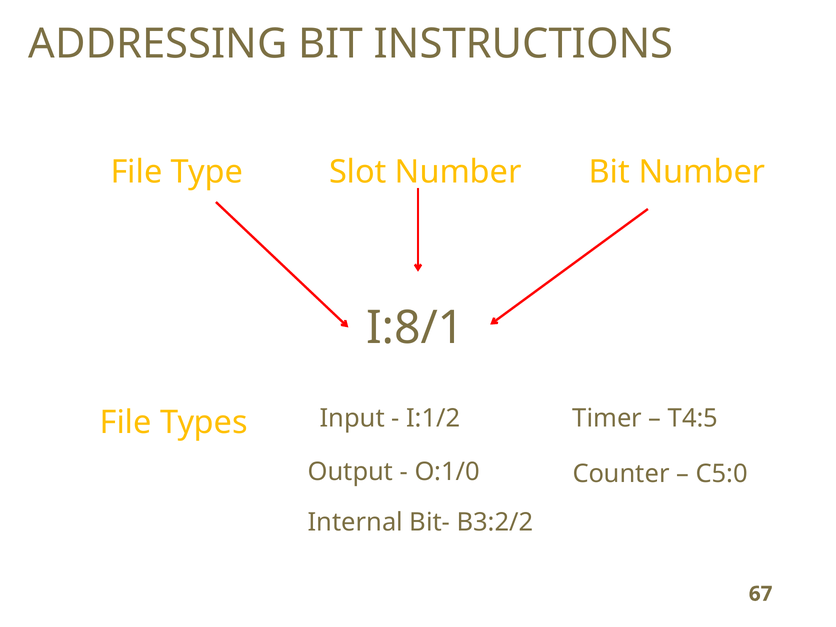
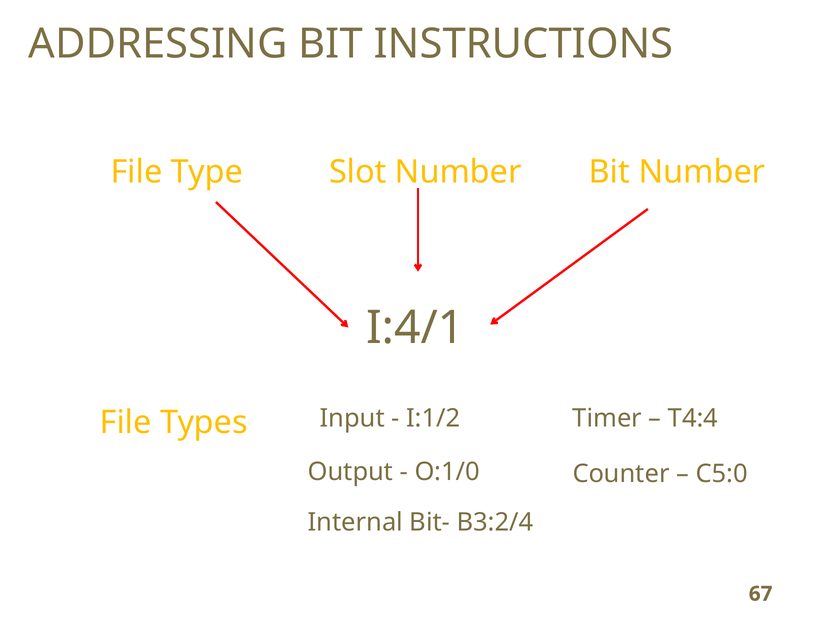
I:8/1: I:8/1 -> I:4/1
T4:5: T4:5 -> T4:4
B3:2/2: B3:2/2 -> B3:2/4
